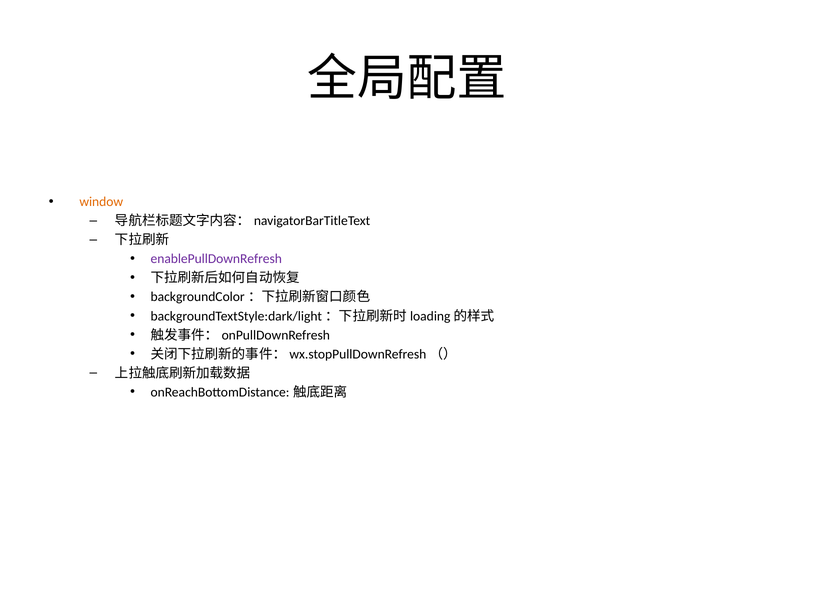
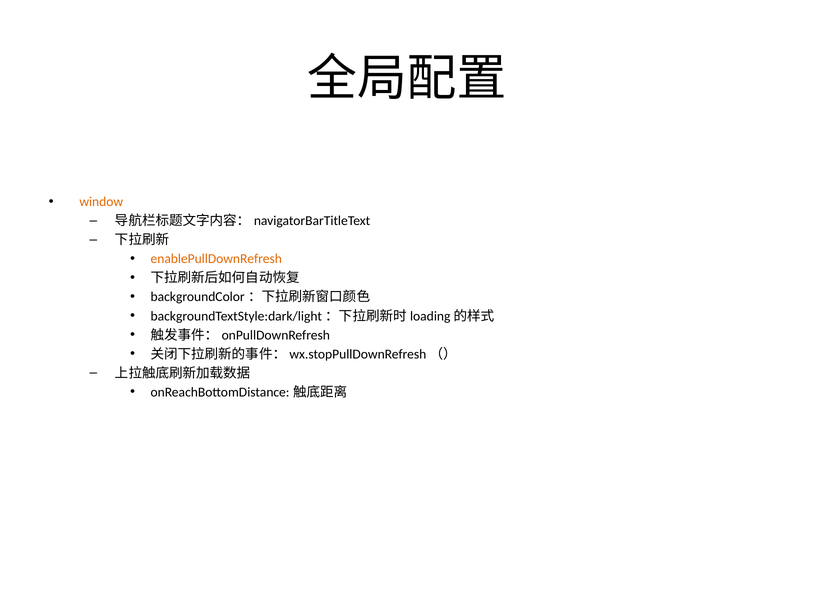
enablePullDownRefresh colour: purple -> orange
